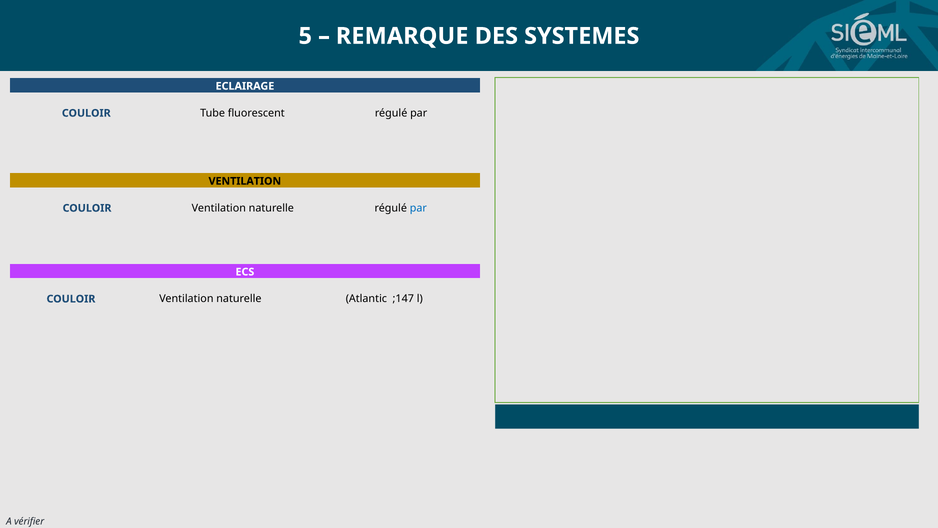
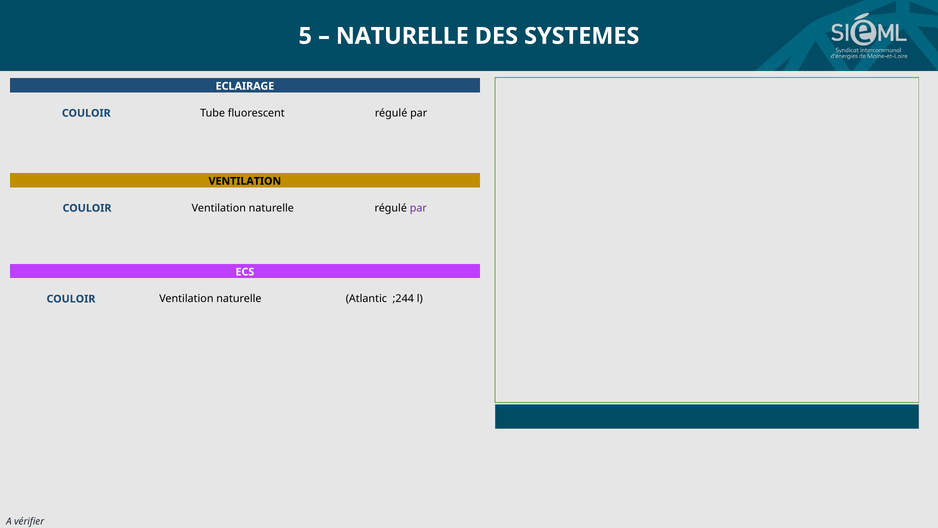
REMARQUE at (402, 36): REMARQUE -> NATURELLE
par at (418, 208) colour: blue -> purple
;147: ;147 -> ;244
